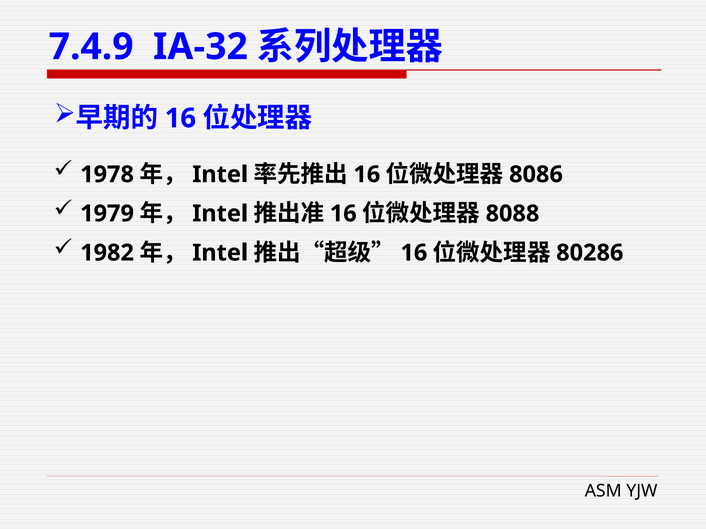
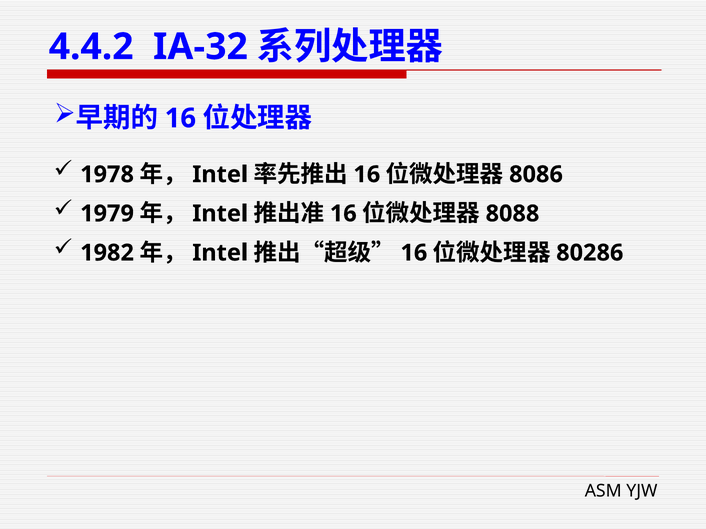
7.4.9: 7.4.9 -> 4.4.2
